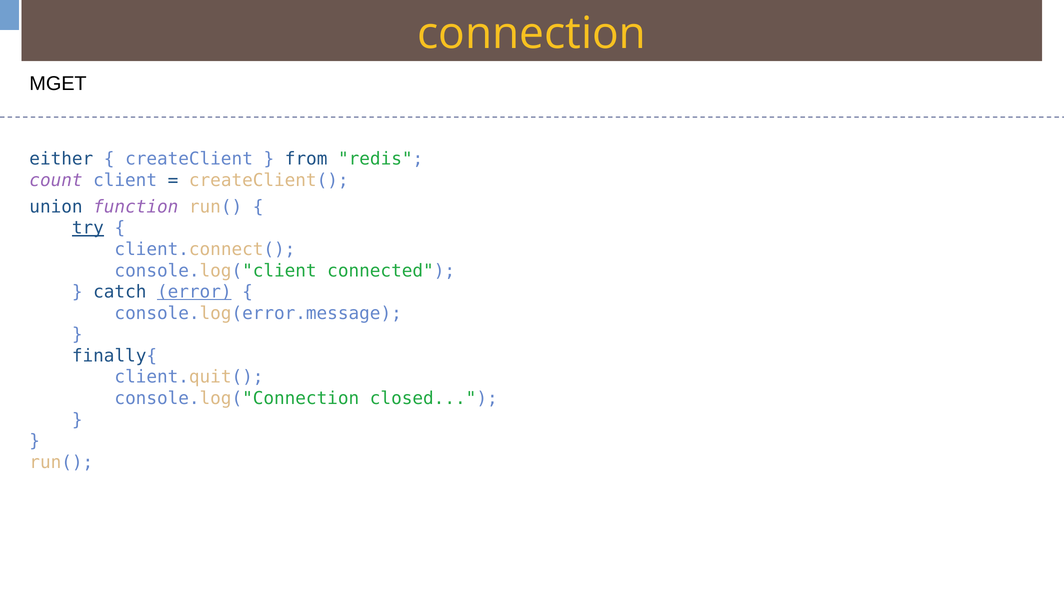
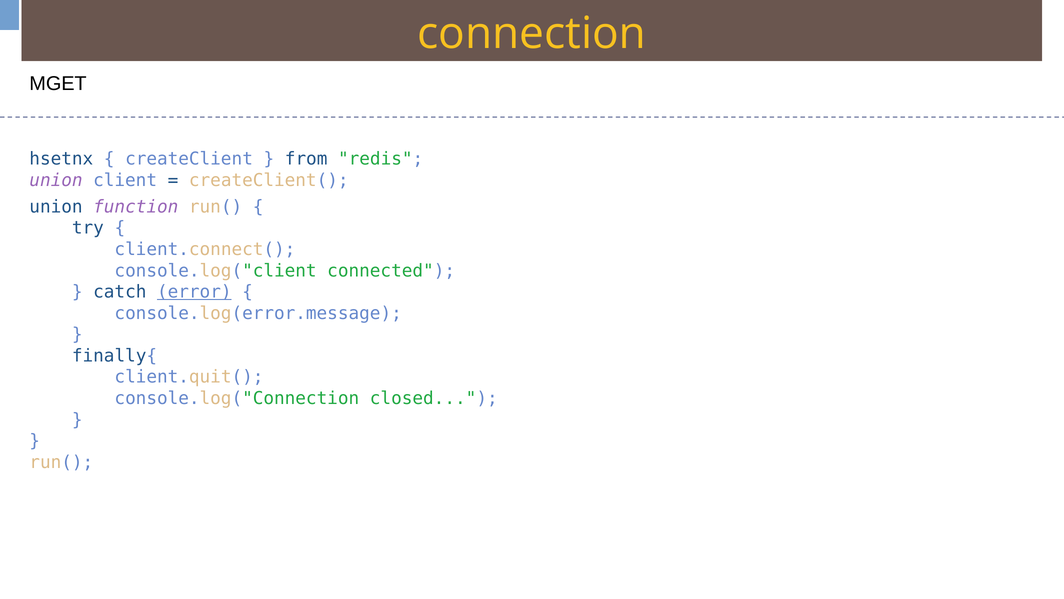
either: either -> hsetnx
count at (56, 180): count -> union
try underline: present -> none
